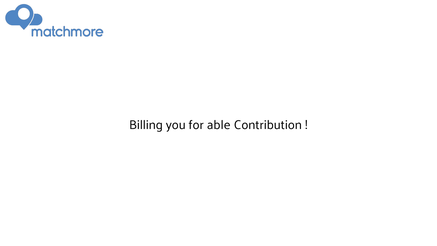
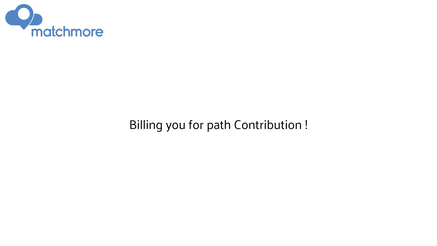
able: able -> path
